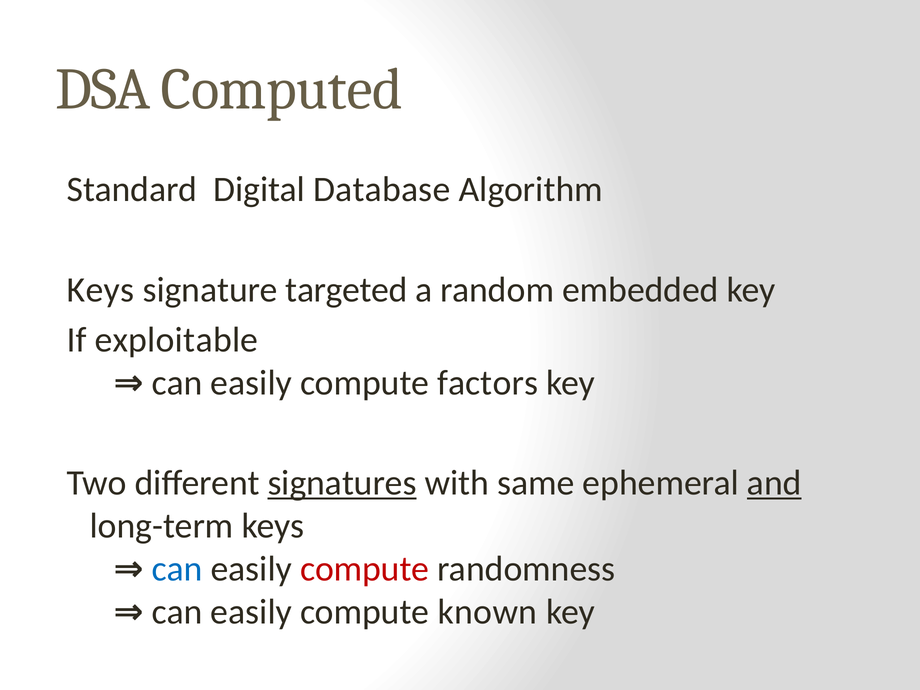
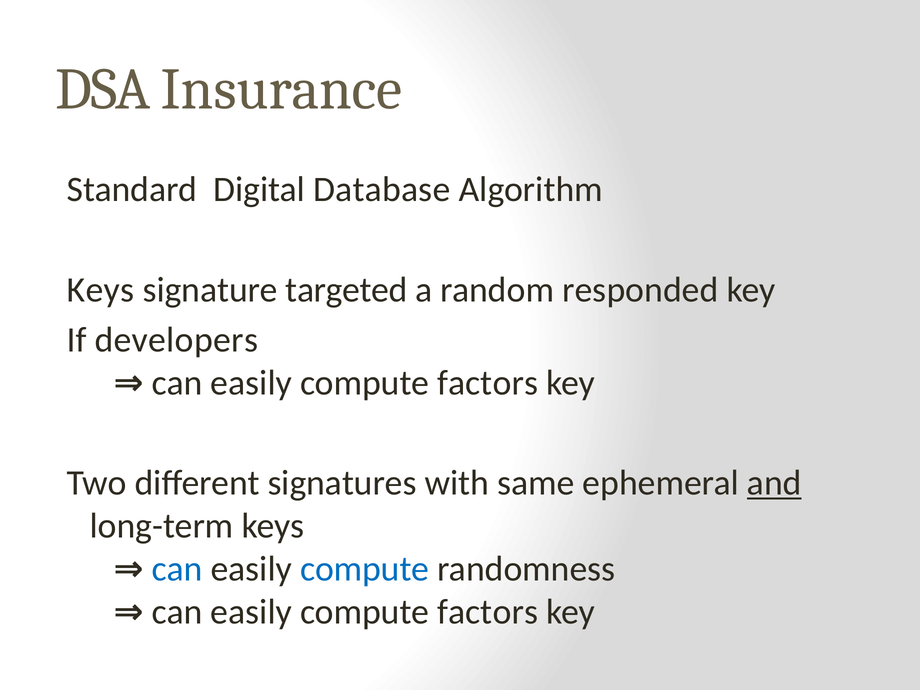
Computed: Computed -> Insurance
embedded: embedded -> responded
exploitable: exploitable -> developers
signatures underline: present -> none
compute at (365, 569) colour: red -> blue
known at (487, 612): known -> factors
